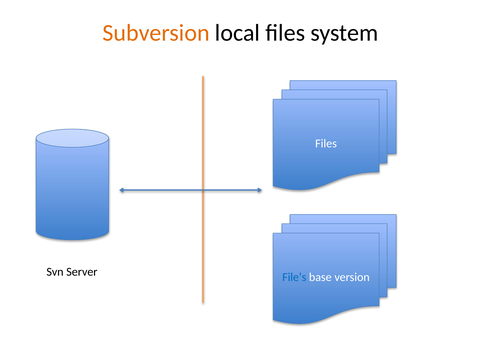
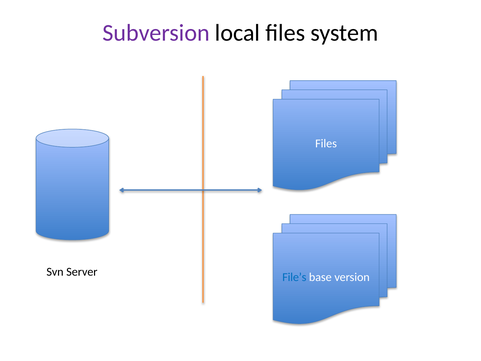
Subversion colour: orange -> purple
